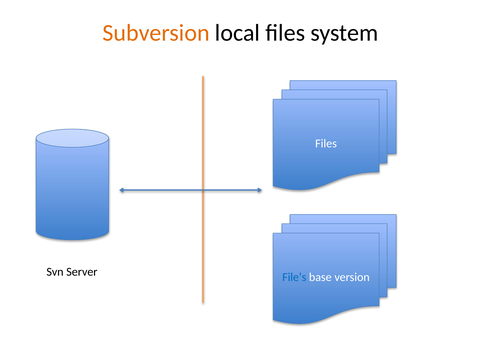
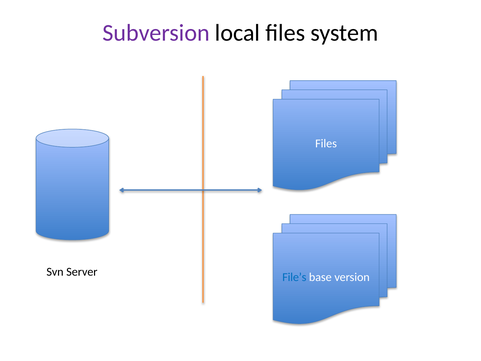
Subversion colour: orange -> purple
